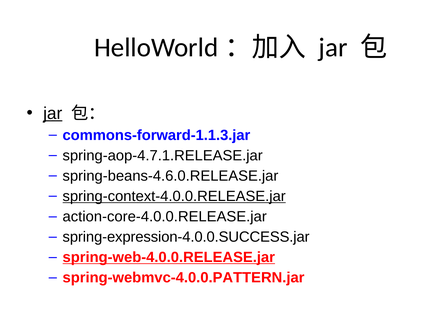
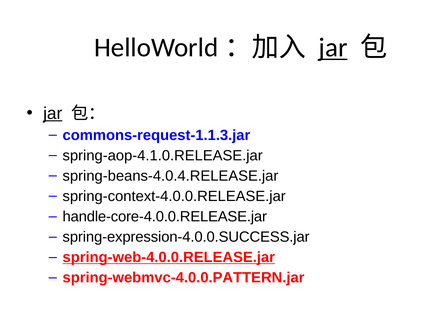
jar at (333, 48) underline: none -> present
commons-forward-1.1.3.jar: commons-forward-1.1.3.jar -> commons-request-1.1.3.jar
spring-aop-4.7.1.RELEASE.jar: spring-aop-4.7.1.RELEASE.jar -> spring-aop-4.1.0.RELEASE.jar
spring-beans-4.6.0.RELEASE.jar: spring-beans-4.6.0.RELEASE.jar -> spring-beans-4.0.4.RELEASE.jar
spring-context-4.0.0.RELEASE.jar underline: present -> none
action-core-4.0.0.RELEASE.jar: action-core-4.0.0.RELEASE.jar -> handle-core-4.0.0.RELEASE.jar
